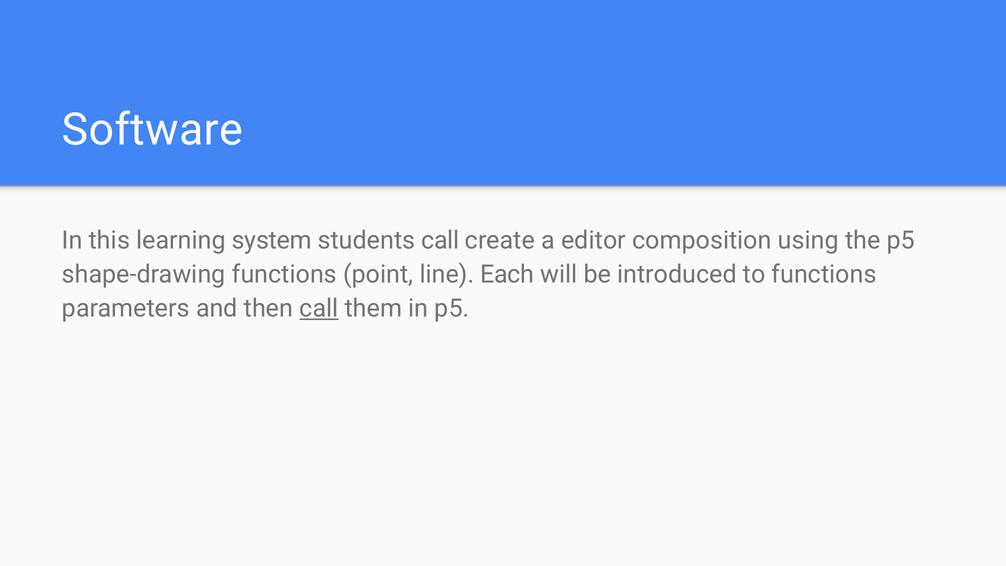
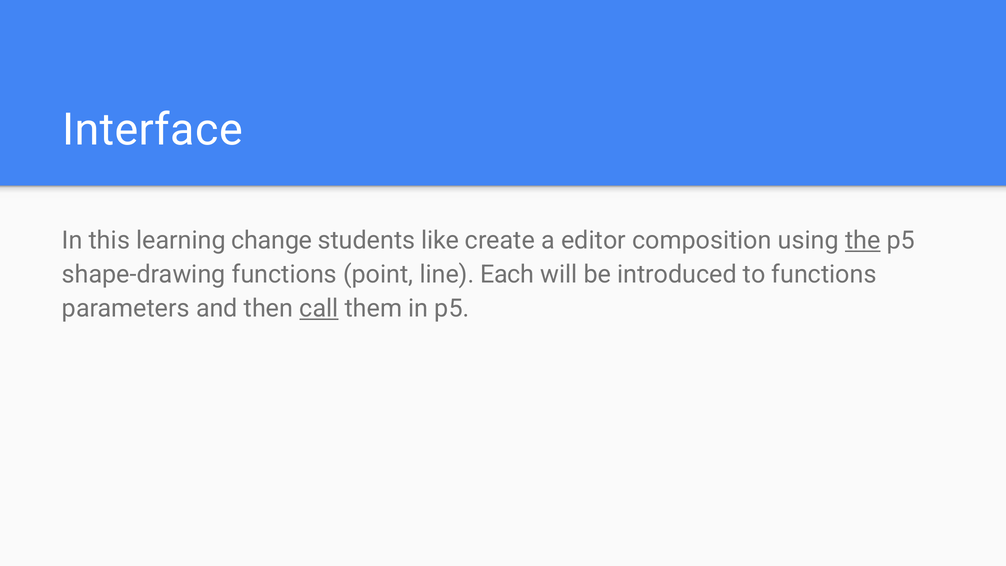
Software: Software -> Interface
system: system -> change
students call: call -> like
the underline: none -> present
